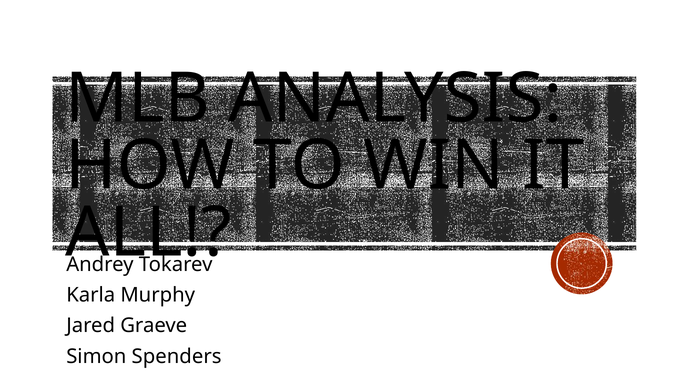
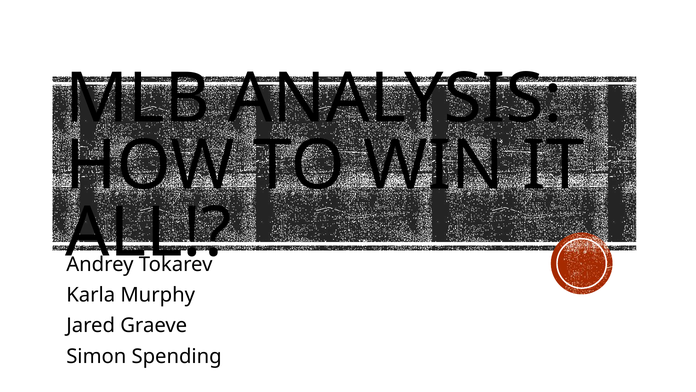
Spenders: Spenders -> Spending
